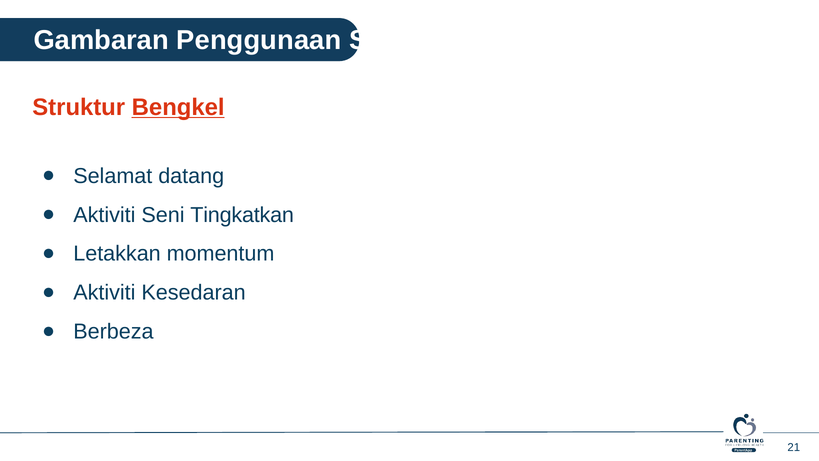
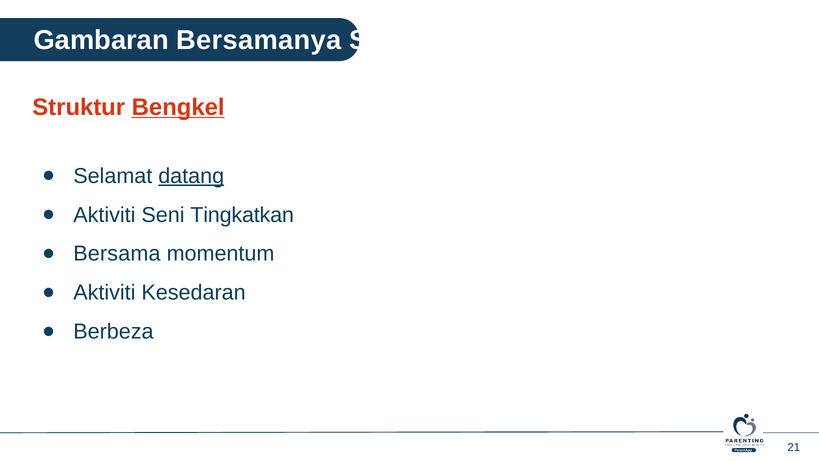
Penggunaan: Penggunaan -> Bersamanya
datang underline: none -> present
Letakkan: Letakkan -> Bersama
